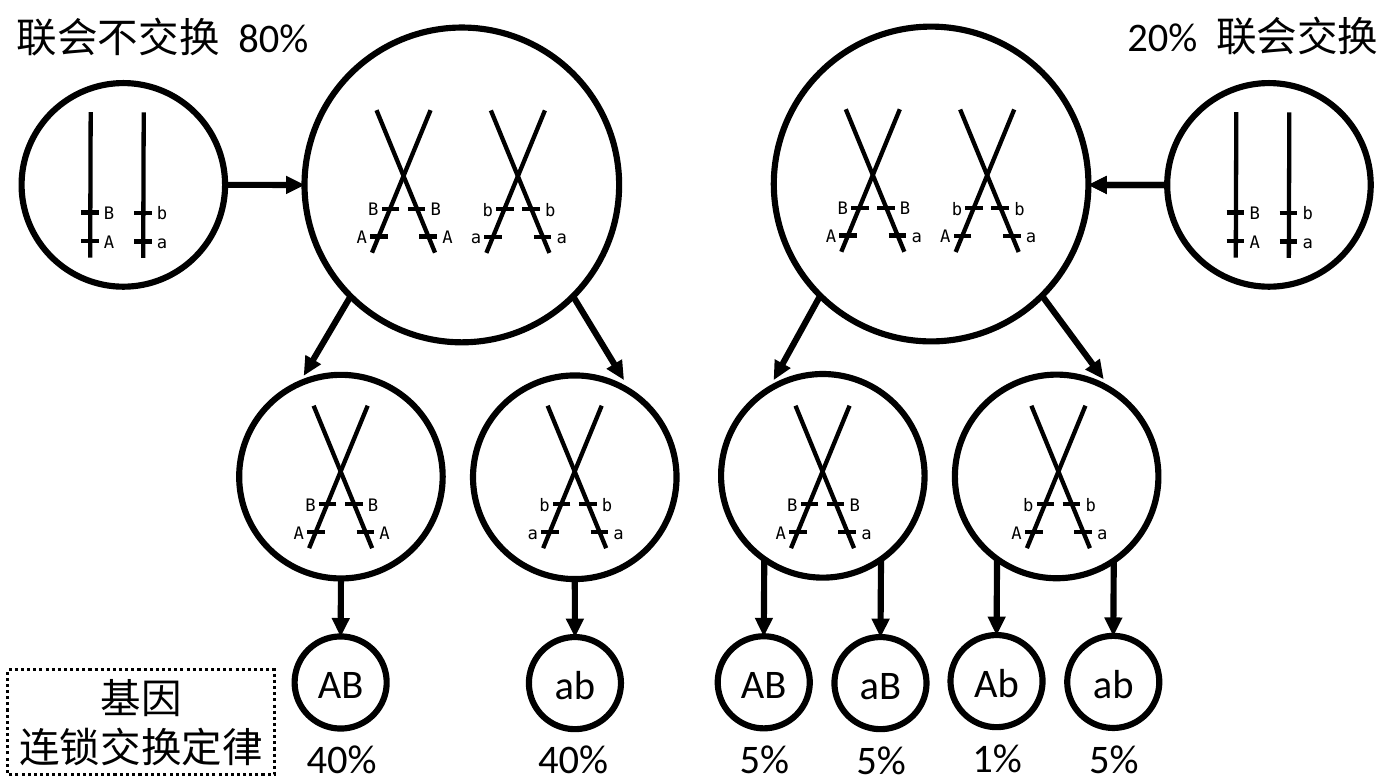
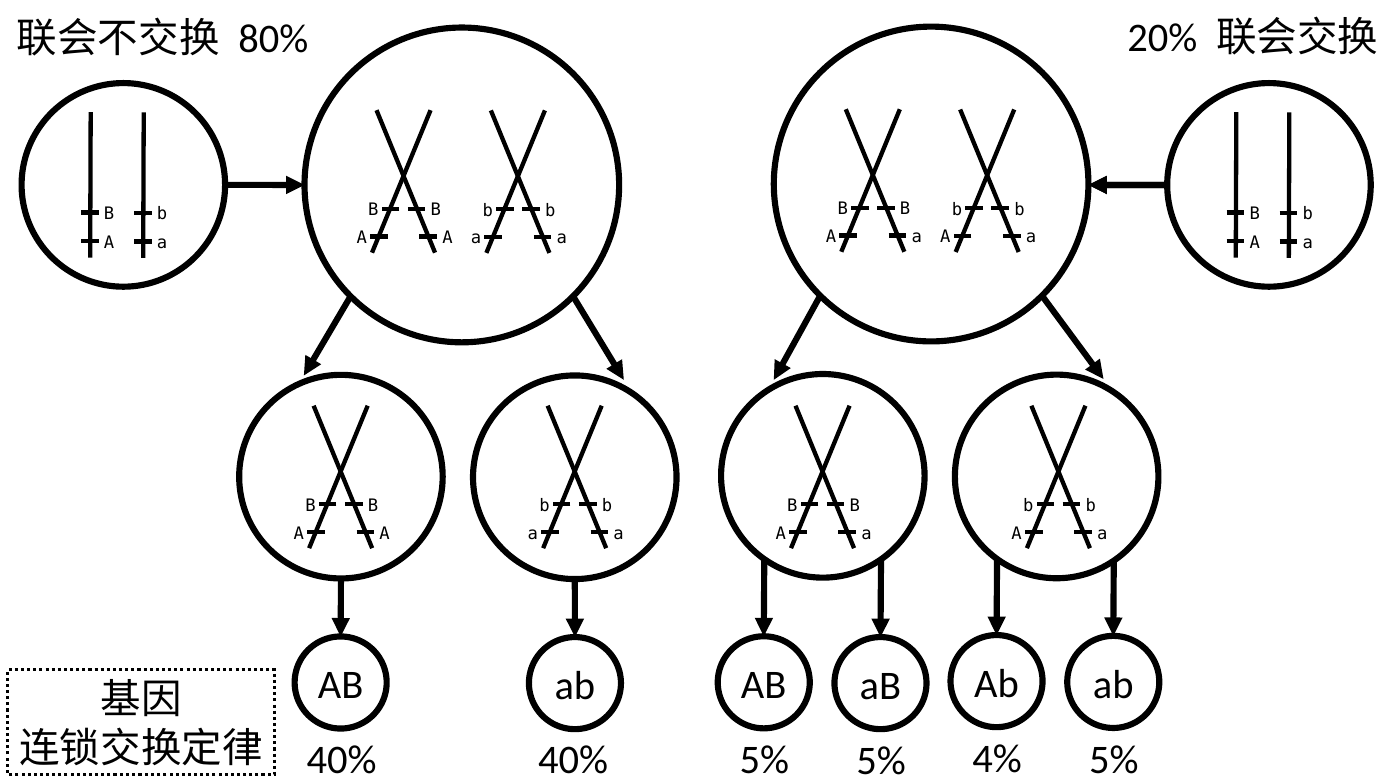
1%: 1% -> 4%
